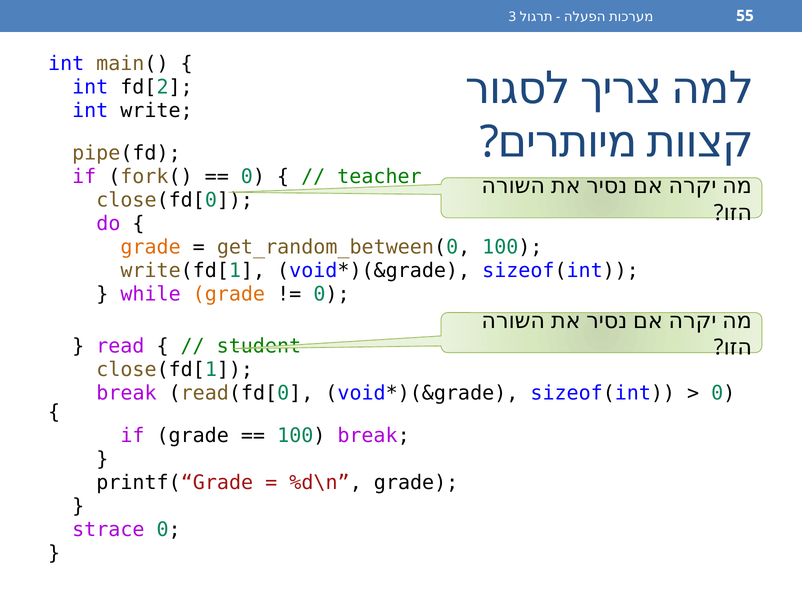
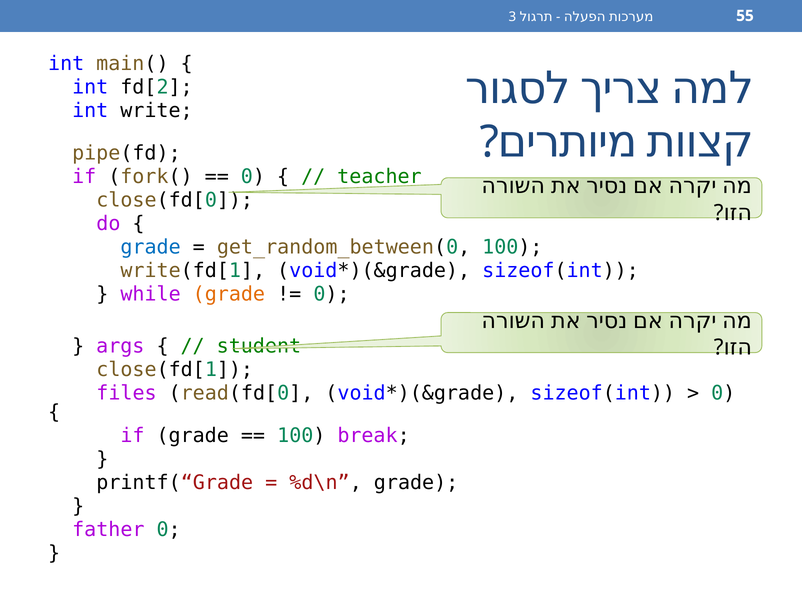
grade at (151, 247) colour: orange -> blue
read: read -> args
break at (127, 393): break -> files
strace: strace -> father
